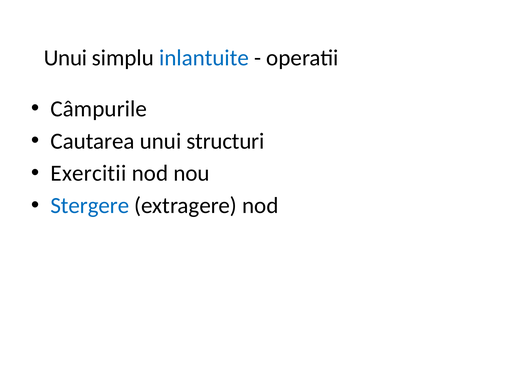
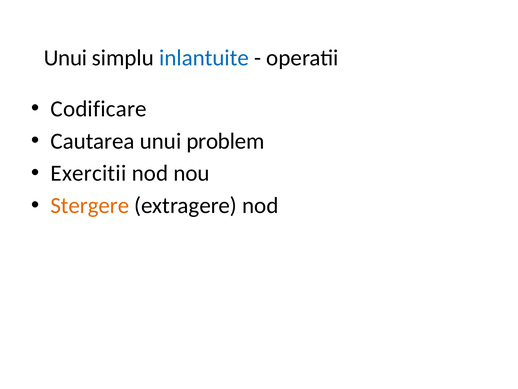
Câmpurile: Câmpurile -> Codificare
structuri: structuri -> problem
Stergere colour: blue -> orange
